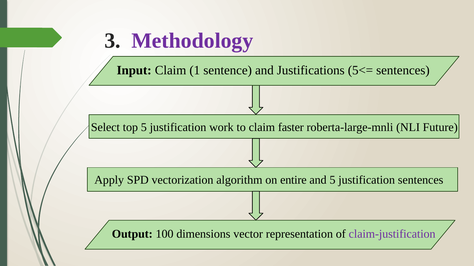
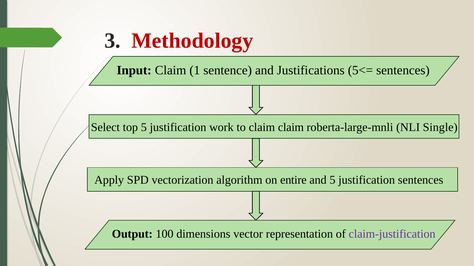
Methodology colour: purple -> red
claim faster: faster -> claim
Future: Future -> Single
